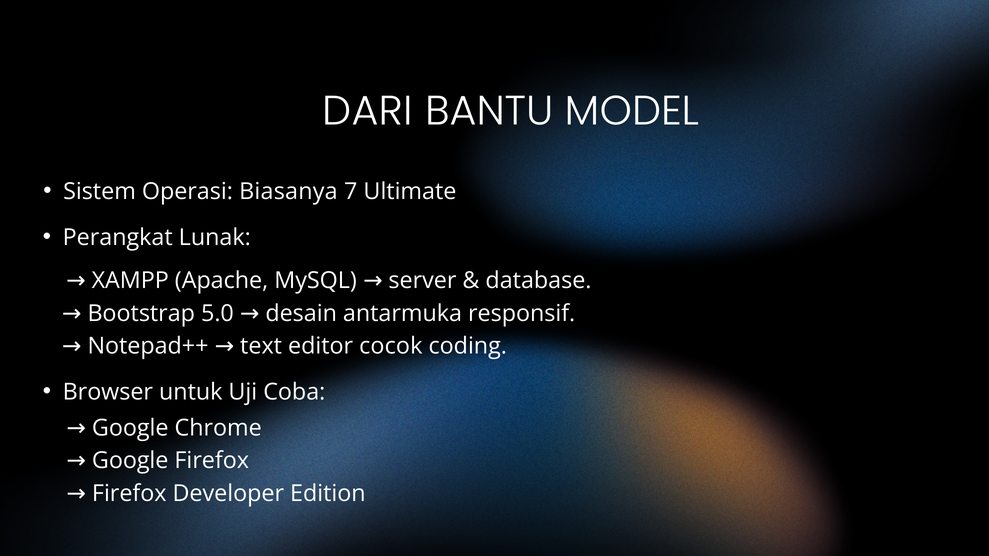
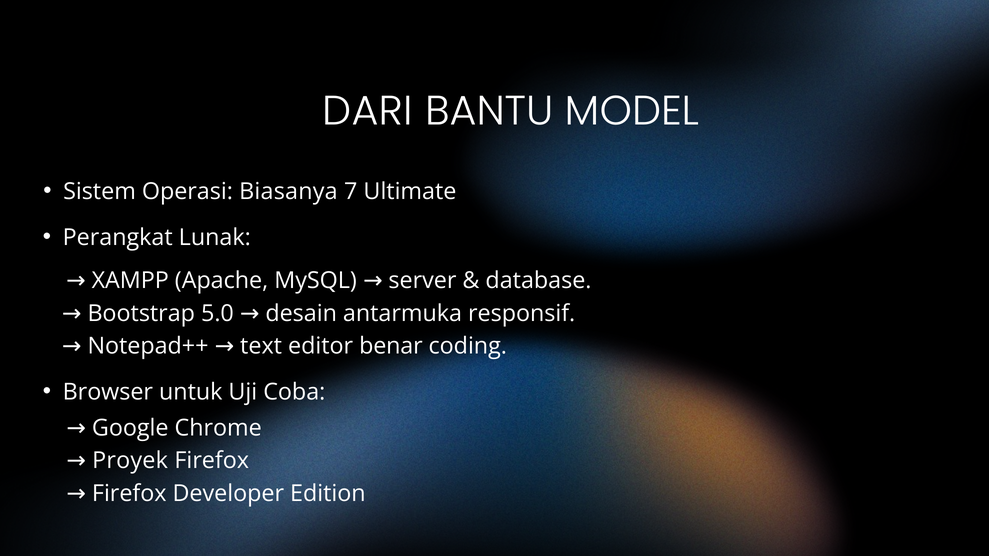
cocok: cocok -> benar
Google at (130, 461): Google -> Proyek
